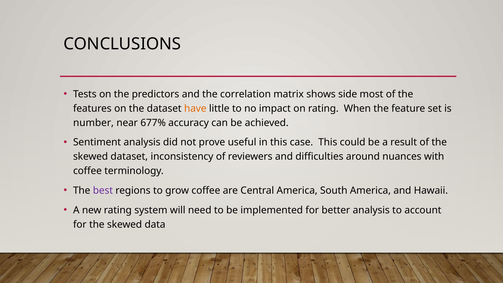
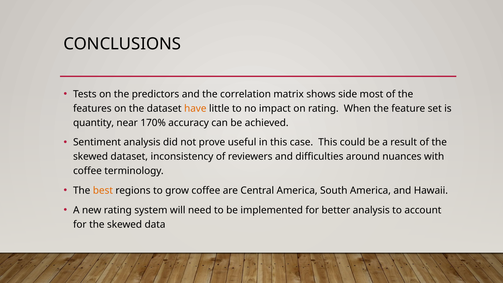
number: number -> quantity
677%: 677% -> 170%
best colour: purple -> orange
